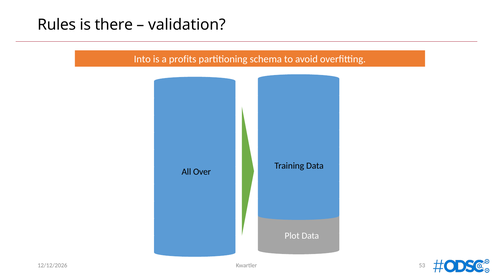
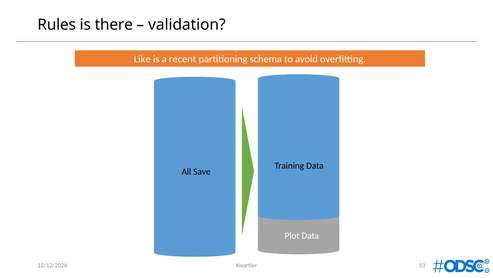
Into: Into -> Like
profits: profits -> recent
Over: Over -> Save
